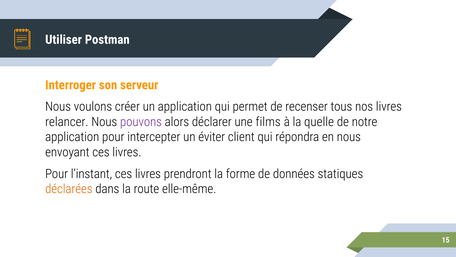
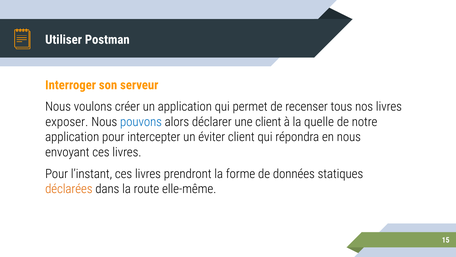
relancer: relancer -> exposer
pouvons colour: purple -> blue
une films: films -> client
